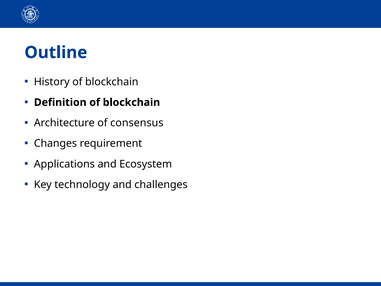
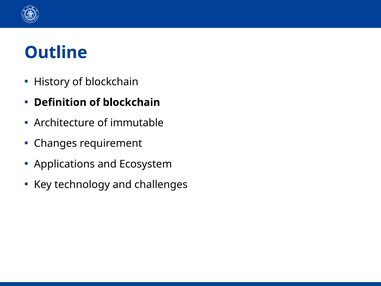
consensus: consensus -> immutable
